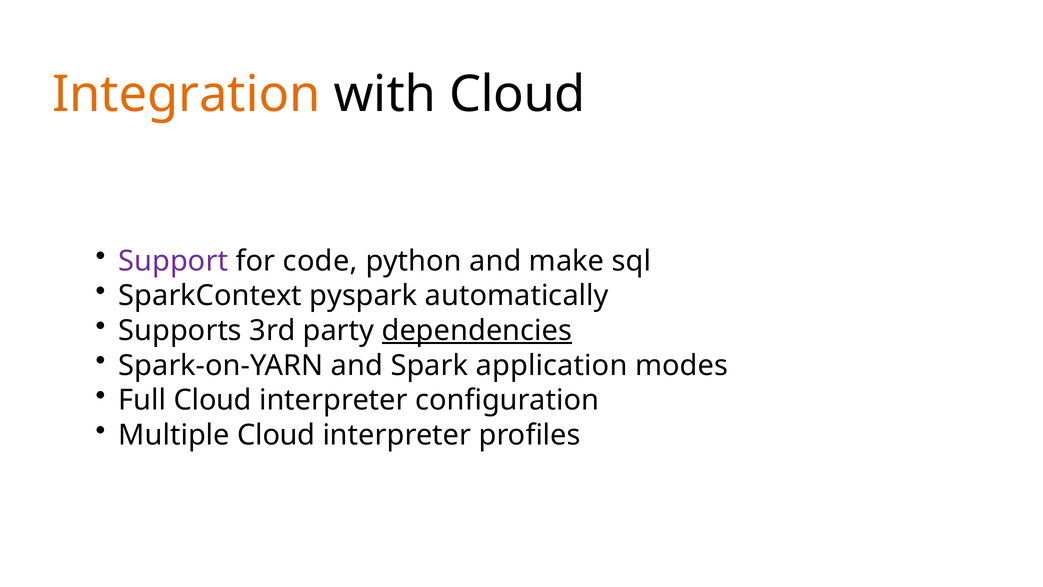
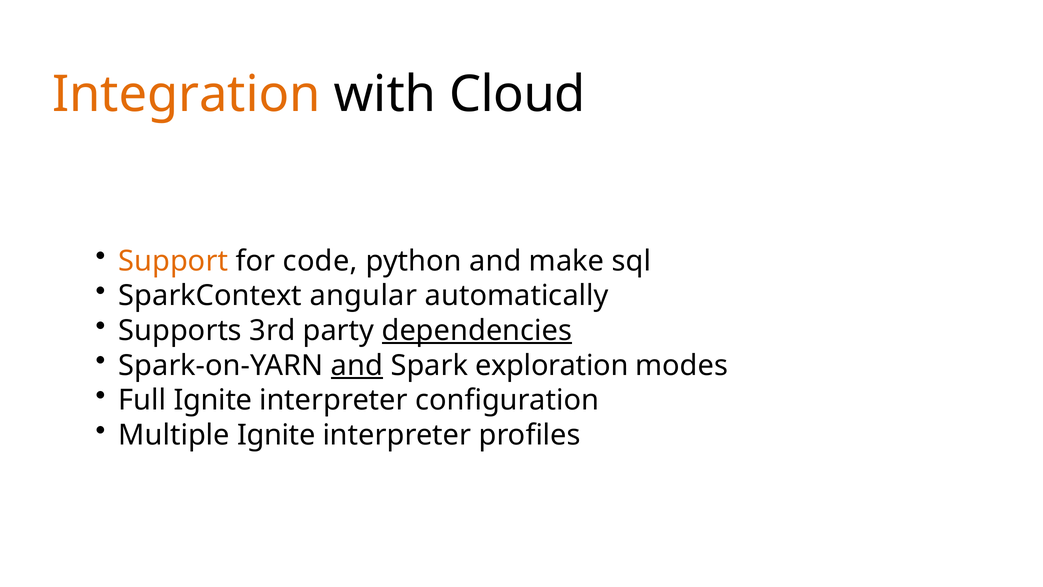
Support colour: purple -> orange
pyspark: pyspark -> angular
and at (357, 365) underline: none -> present
application: application -> exploration
Full Cloud: Cloud -> Ignite
Multiple Cloud: Cloud -> Ignite
